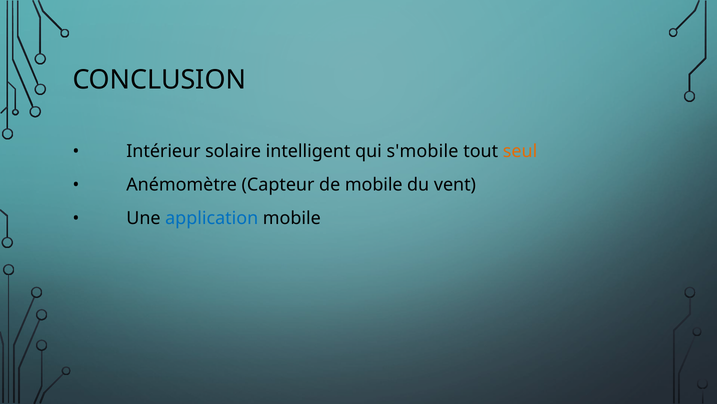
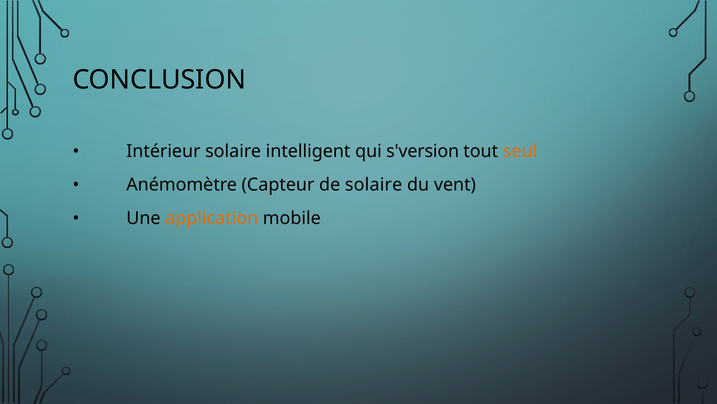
s'mobile: s'mobile -> s'version
de mobile: mobile -> solaire
application colour: blue -> orange
